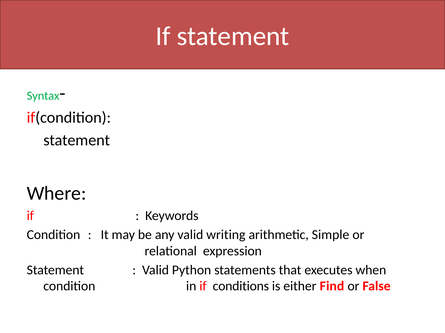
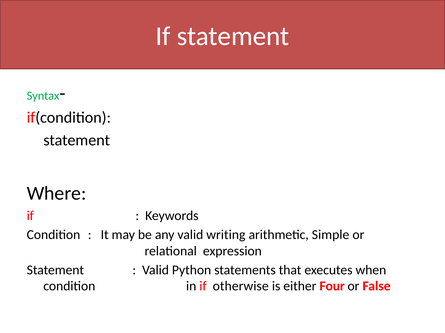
conditions: conditions -> otherwise
Find: Find -> Four
